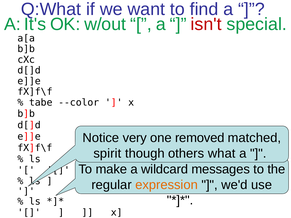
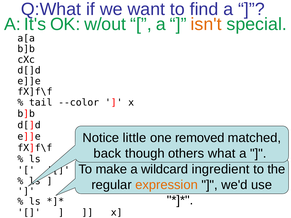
isn't colour: red -> orange
tabe: tabe -> tail
very: very -> little
spirit: spirit -> back
messages: messages -> ingredient
